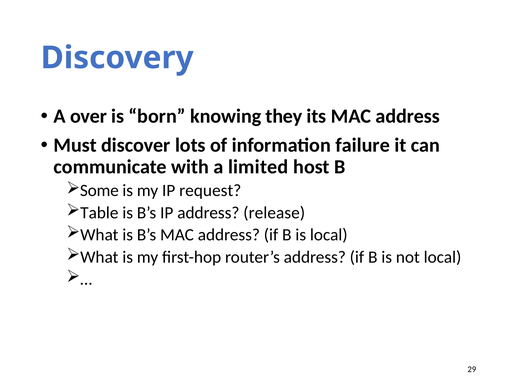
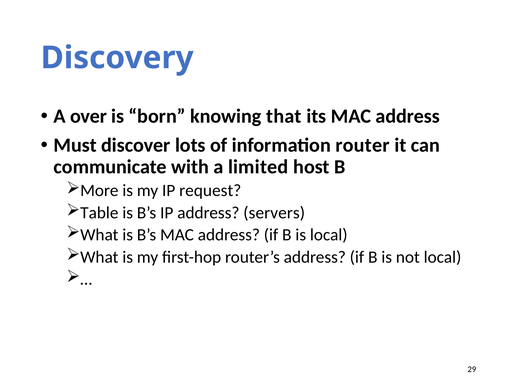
they: they -> that
failure: failure -> router
Some: Some -> More
release: release -> servers
